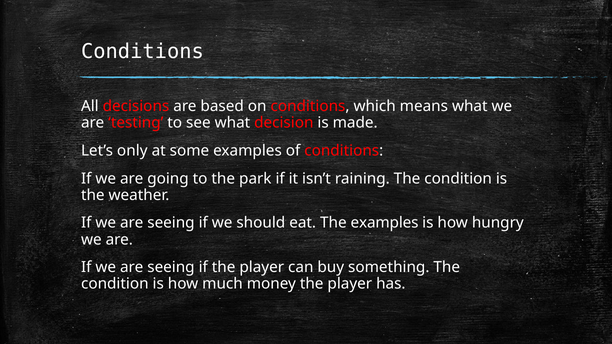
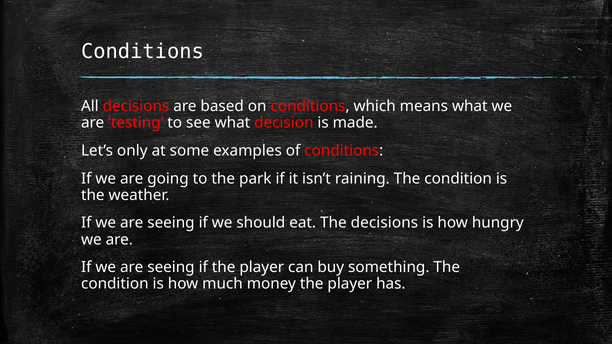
The examples: examples -> decisions
